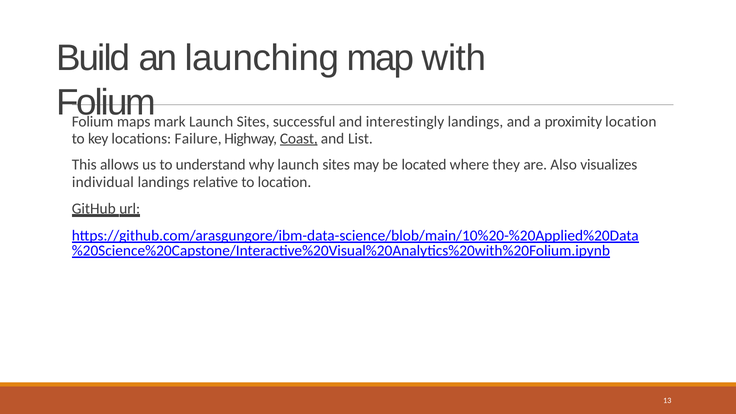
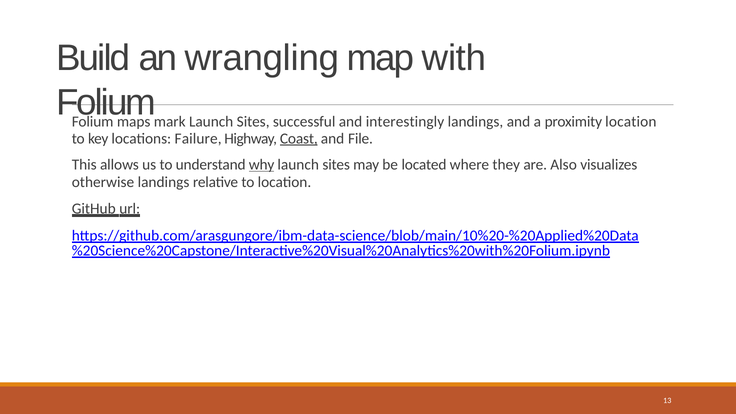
launching: launching -> wrangling
List: List -> File
why underline: none -> present
individual: individual -> otherwise
